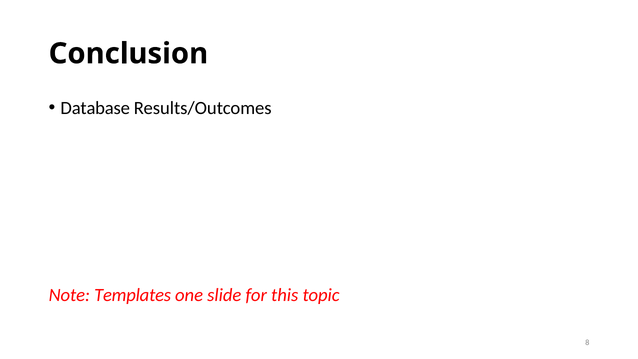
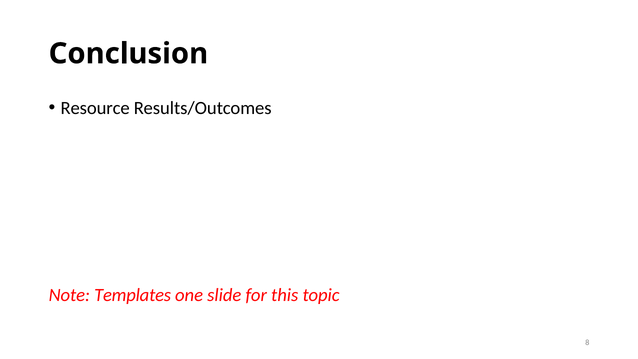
Database: Database -> Resource
